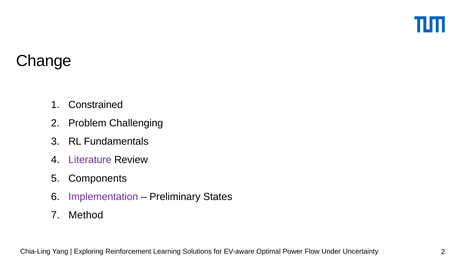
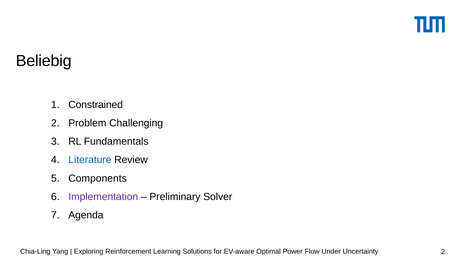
Change: Change -> Beliebig
Literature colour: purple -> blue
States: States -> Solver
Method: Method -> Agenda
